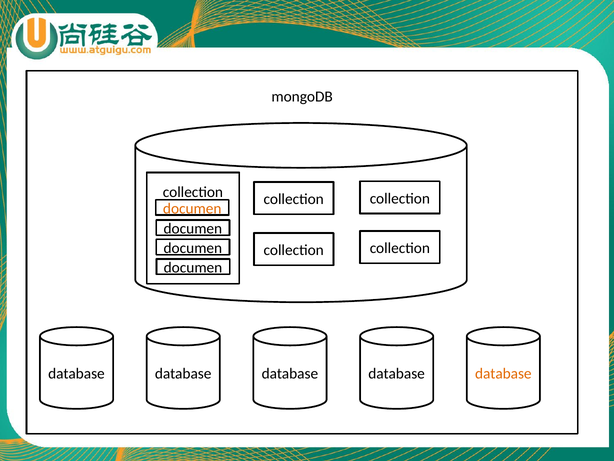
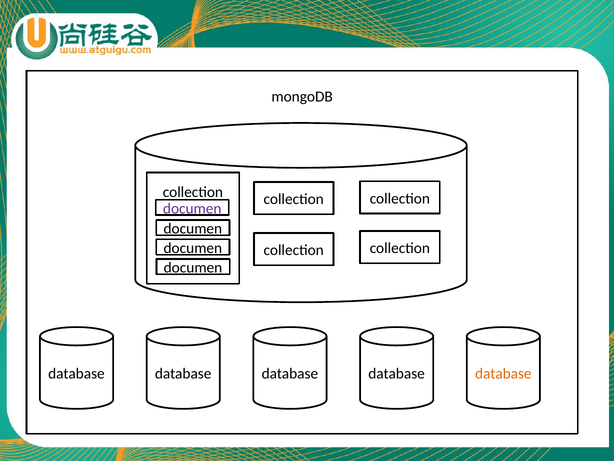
documen at (192, 208) colour: orange -> purple
